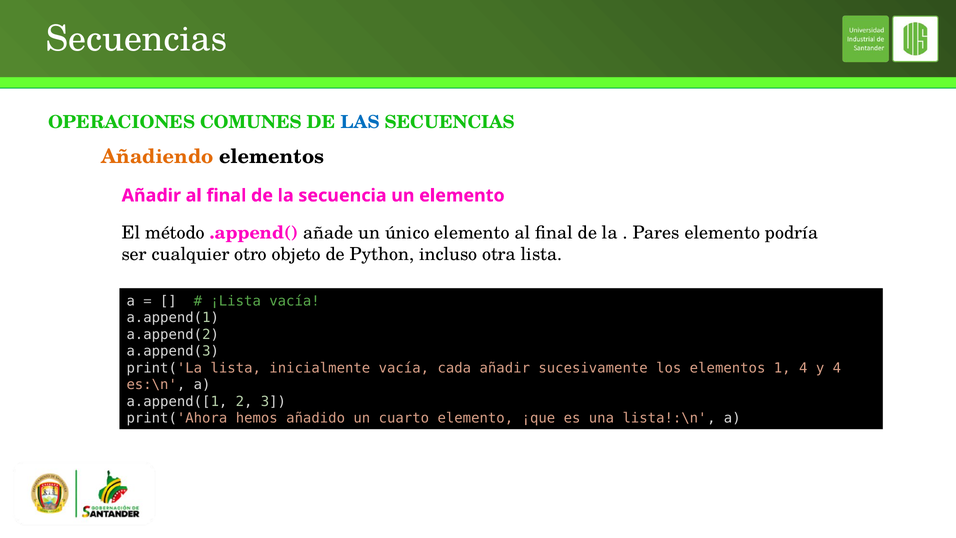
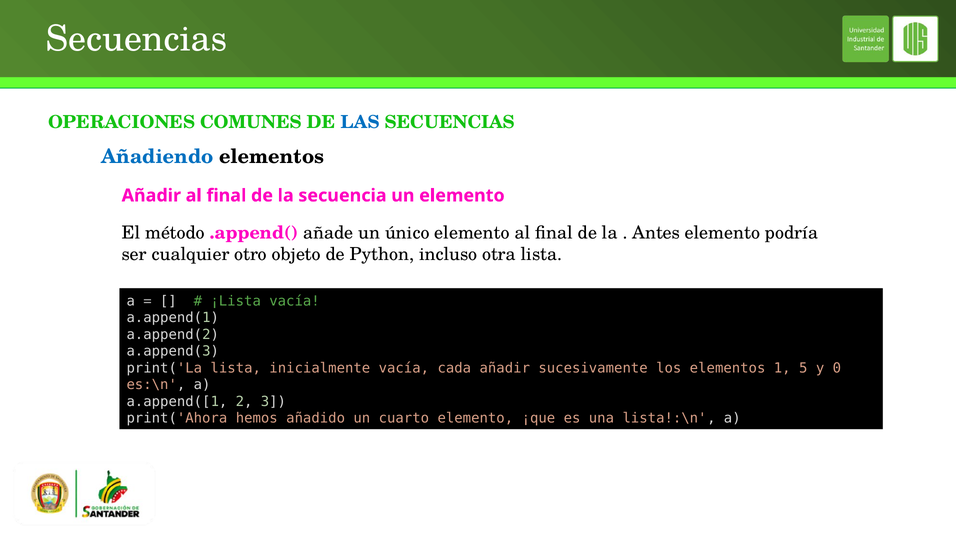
Añadiendo colour: orange -> blue
Pares: Pares -> Antes
1 4: 4 -> 5
y 4: 4 -> 0
